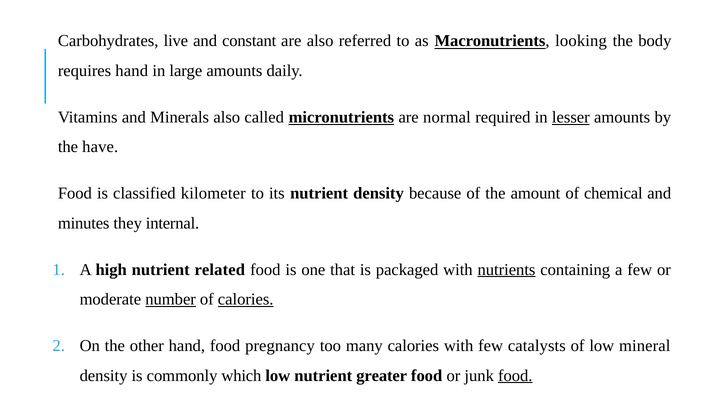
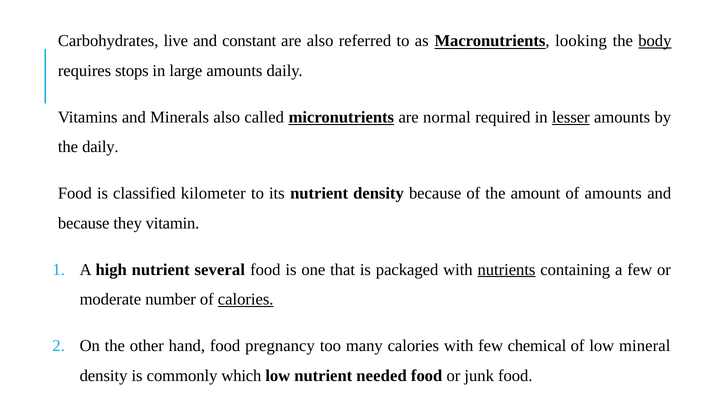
body underline: none -> present
requires hand: hand -> stops
the have: have -> daily
of chemical: chemical -> amounts
minutes at (84, 223): minutes -> because
internal: internal -> vitamin
related: related -> several
number underline: present -> none
catalysts: catalysts -> chemical
greater: greater -> needed
food at (515, 376) underline: present -> none
